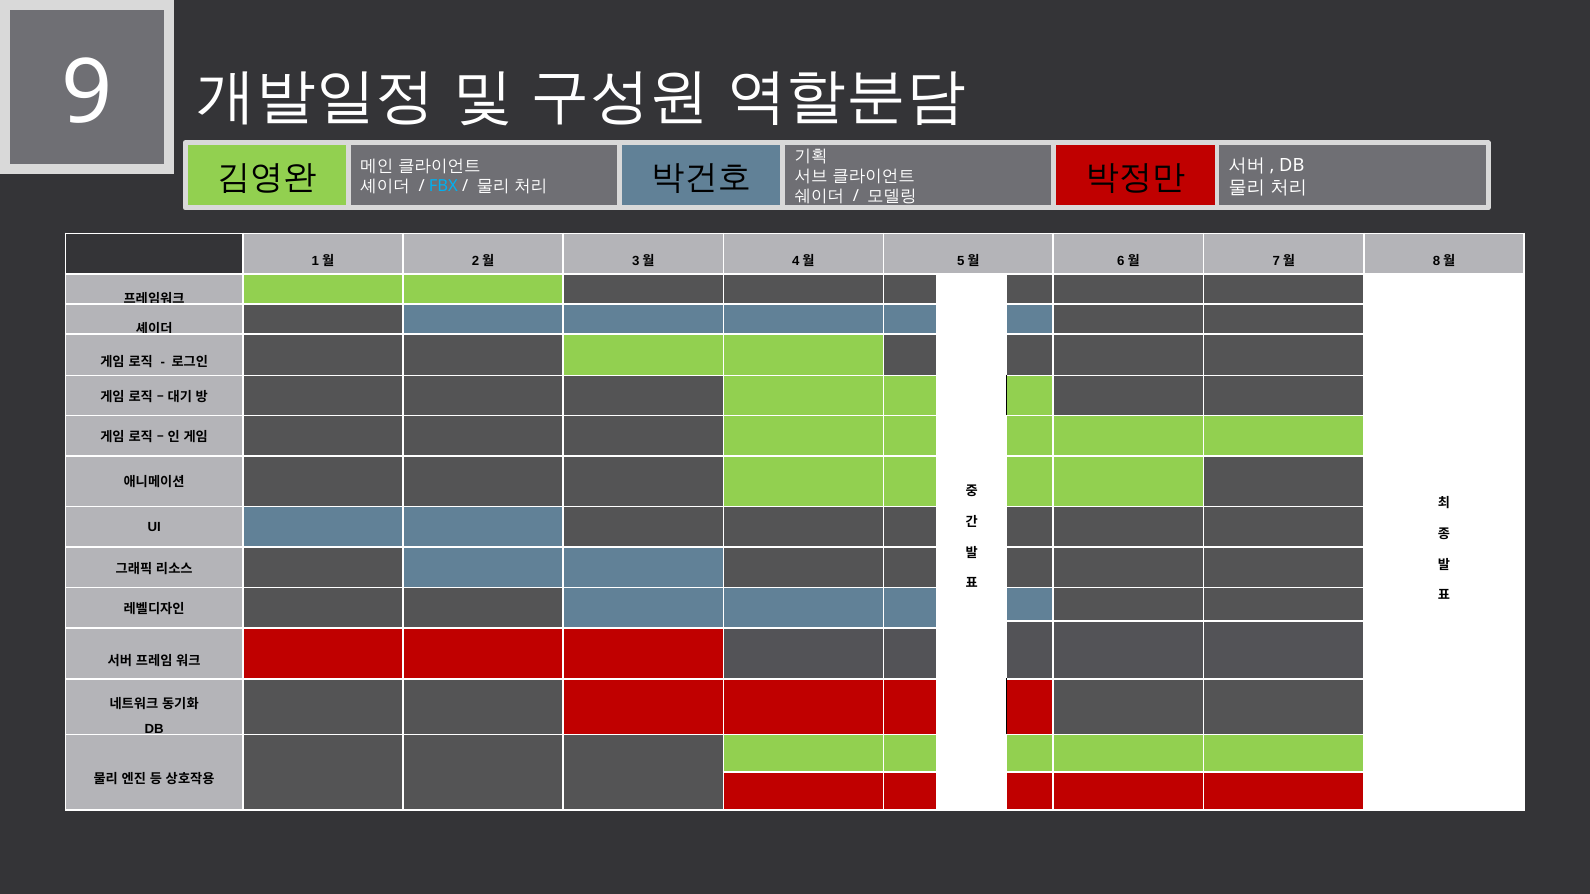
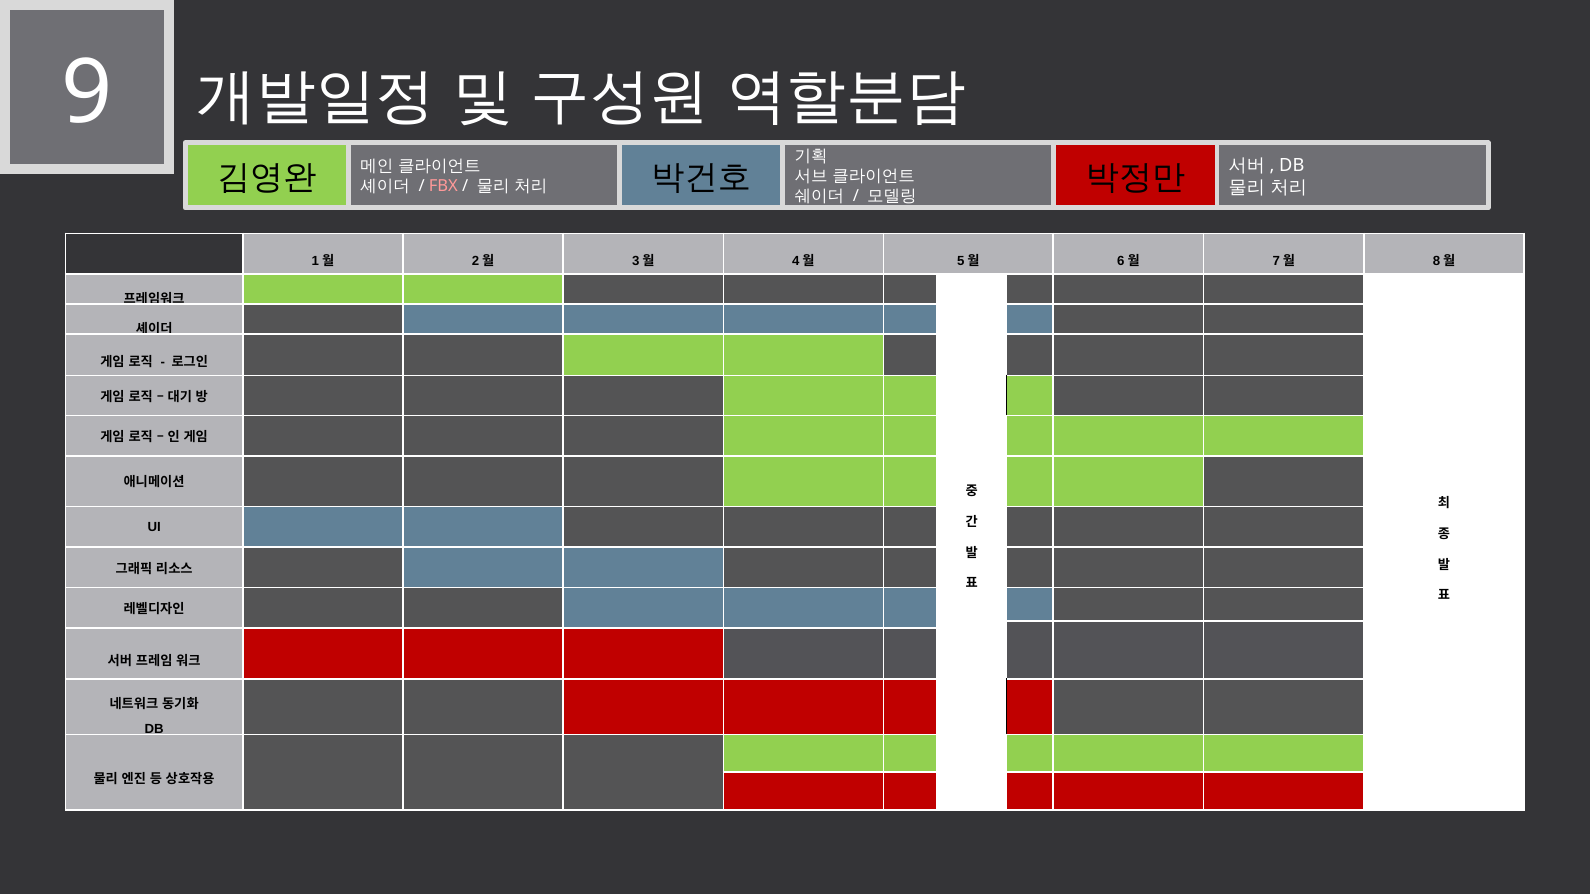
FBX colour: light blue -> pink
